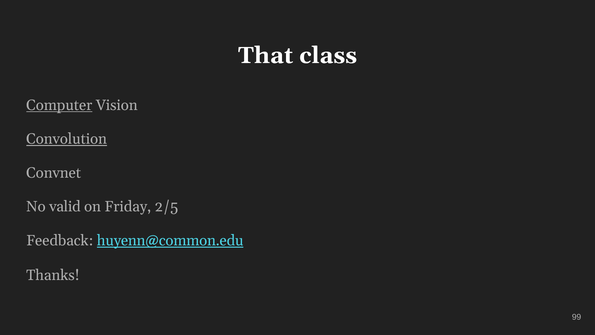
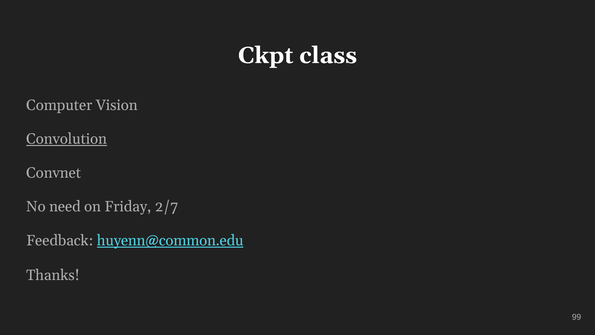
That: That -> Ckpt
Computer underline: present -> none
valid: valid -> need
2/5: 2/5 -> 2/7
